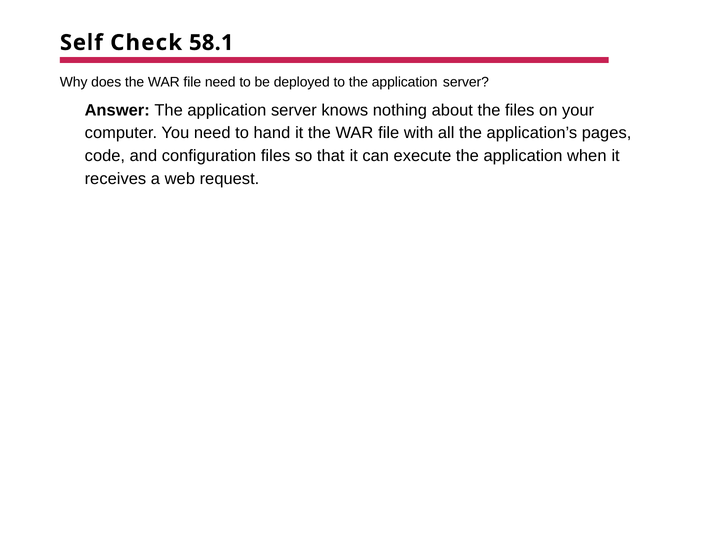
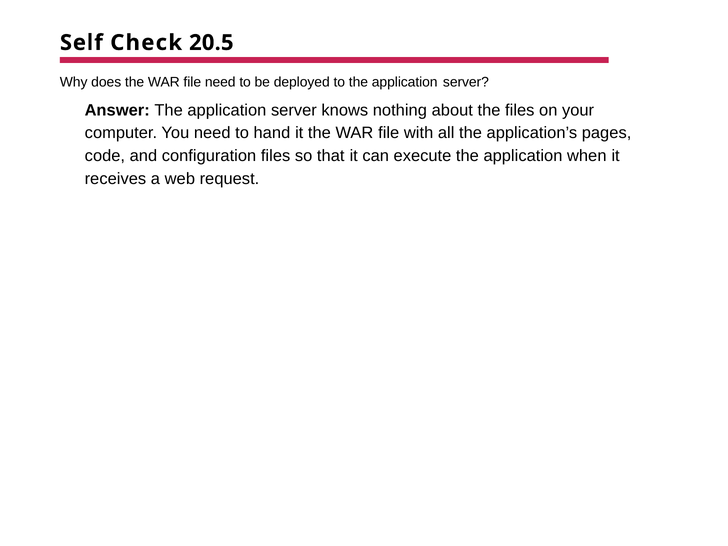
58.1: 58.1 -> 20.5
